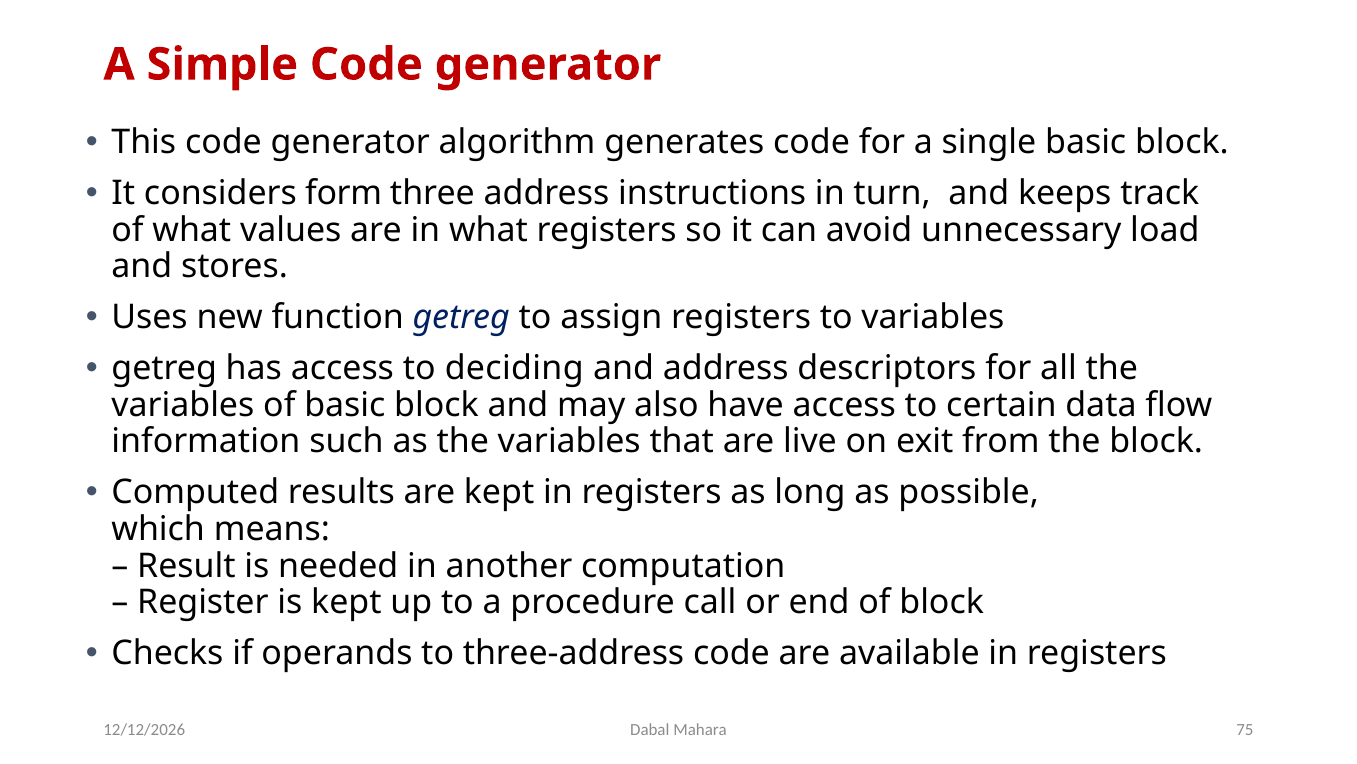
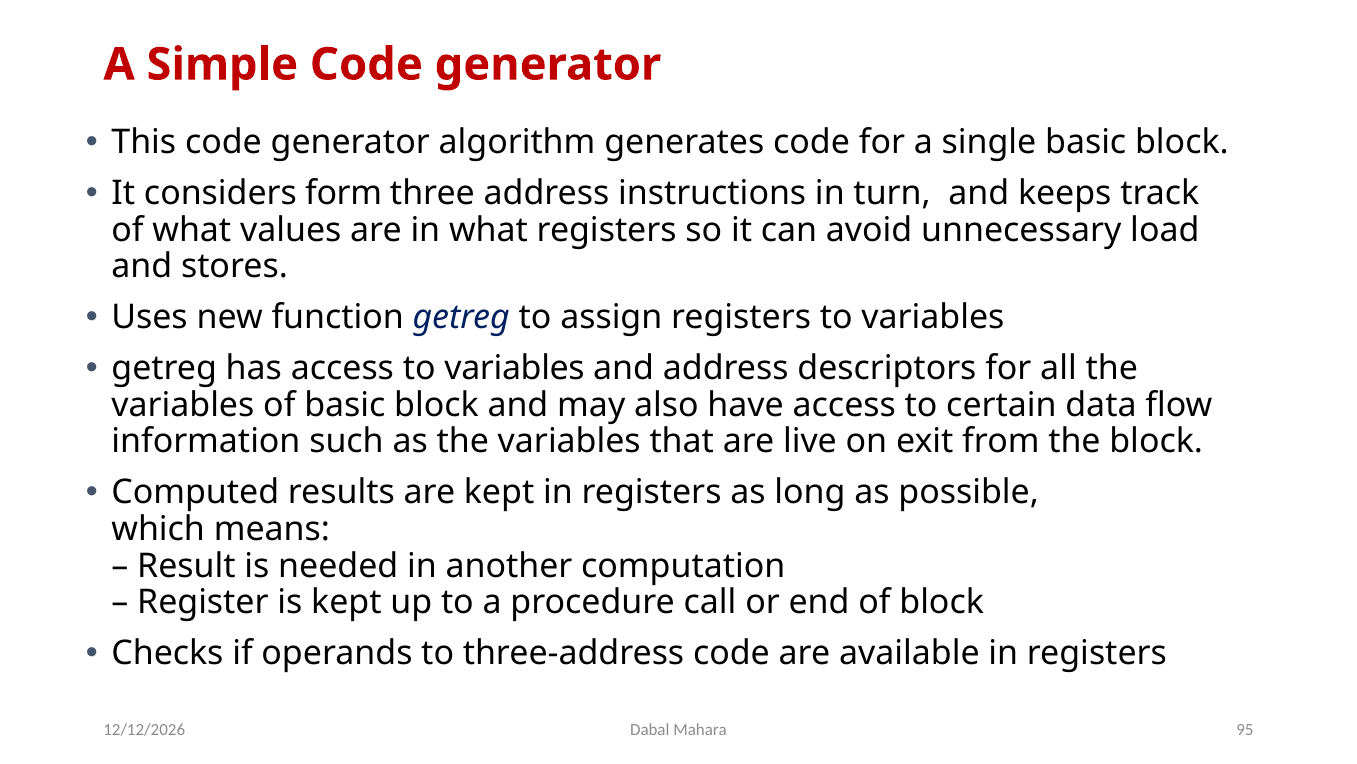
access to deciding: deciding -> variables
75: 75 -> 95
